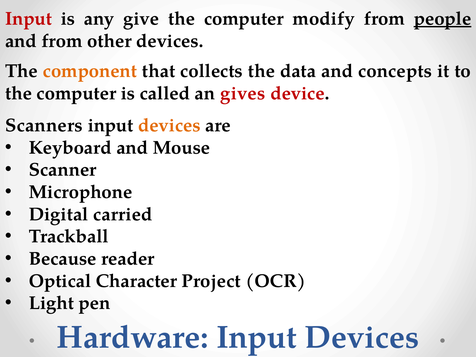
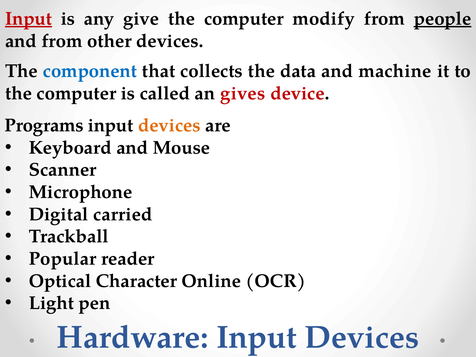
Input at (28, 19) underline: none -> present
component colour: orange -> blue
concepts: concepts -> machine
Scanners: Scanners -> Programs
Because: Because -> Popular
Project: Project -> Online
